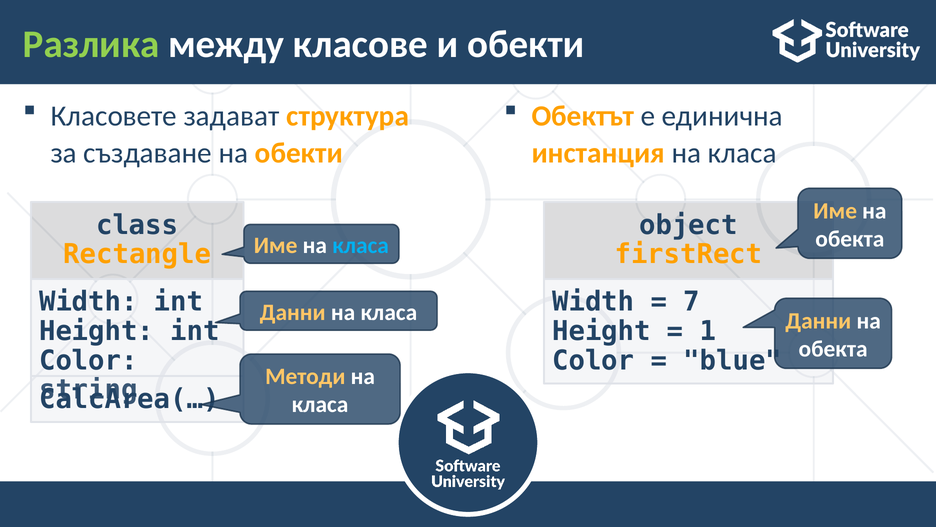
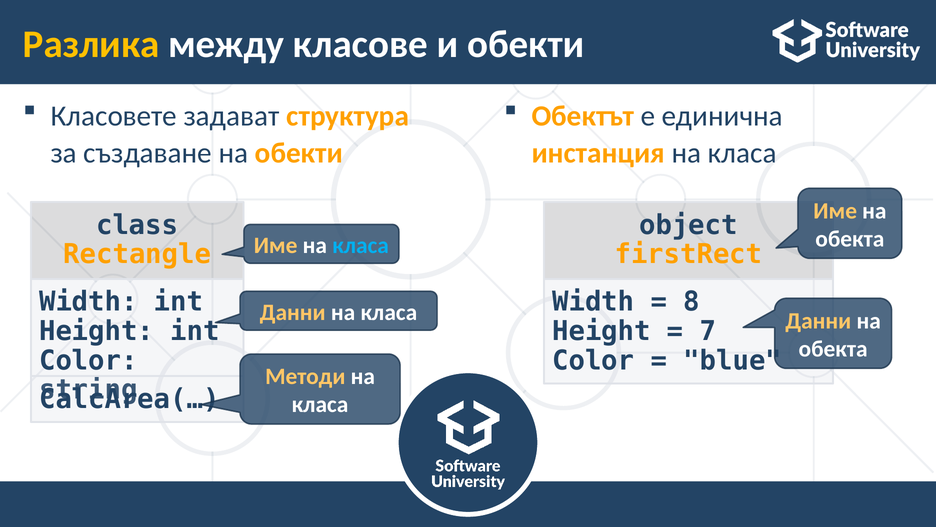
Разлика colour: light green -> yellow
7: 7 -> 8
1: 1 -> 7
